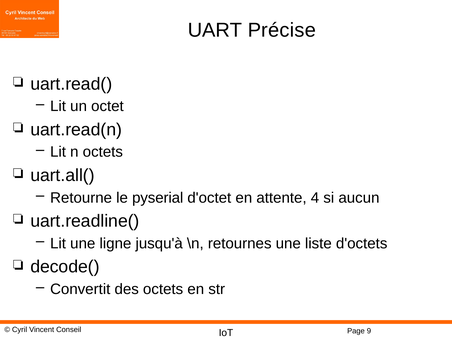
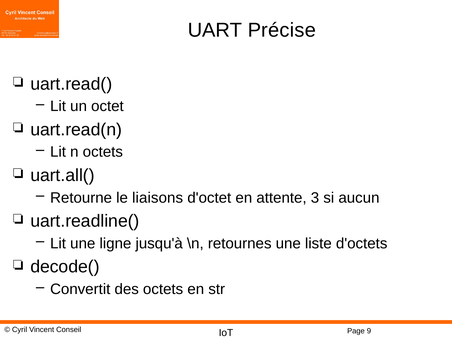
pyserial: pyserial -> liaisons
4: 4 -> 3
